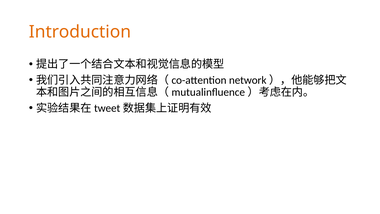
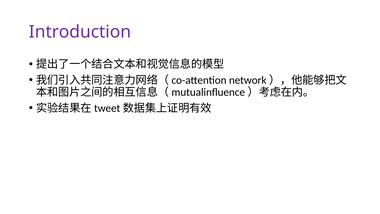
Introduction colour: orange -> purple
